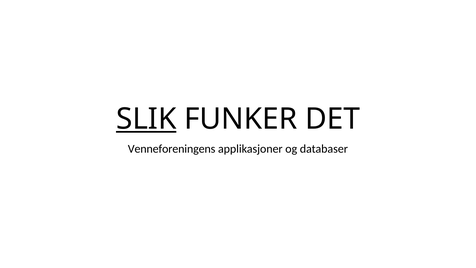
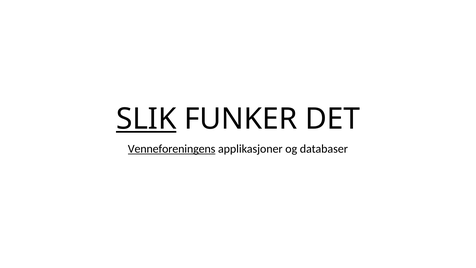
Venneforeningens underline: none -> present
